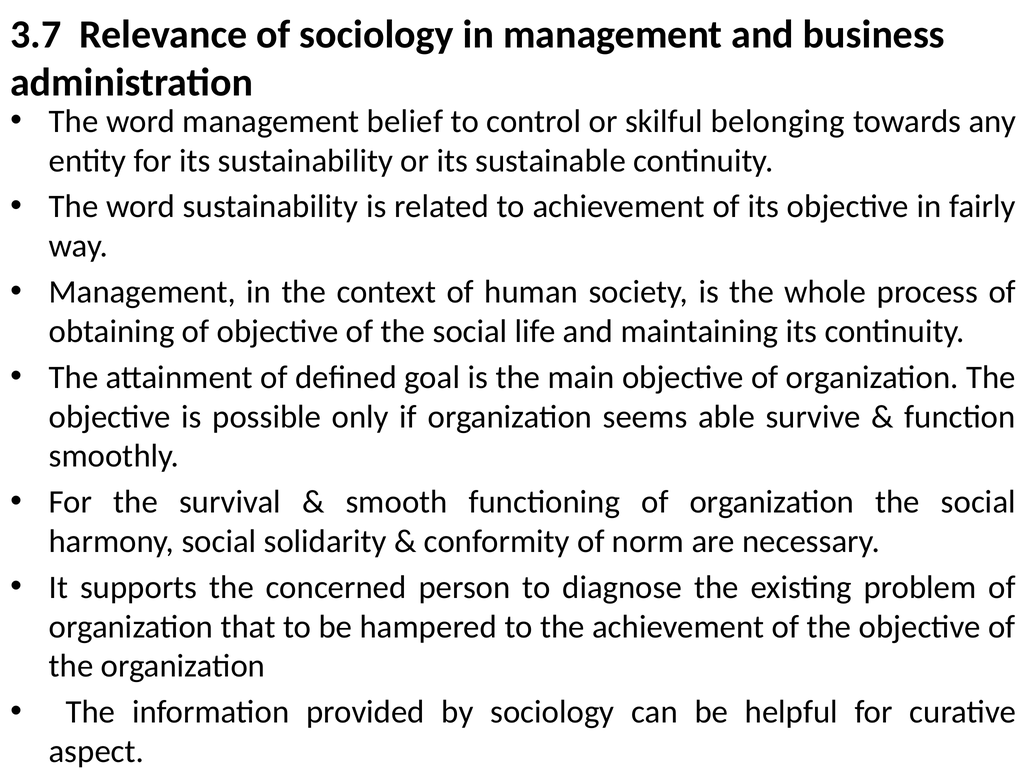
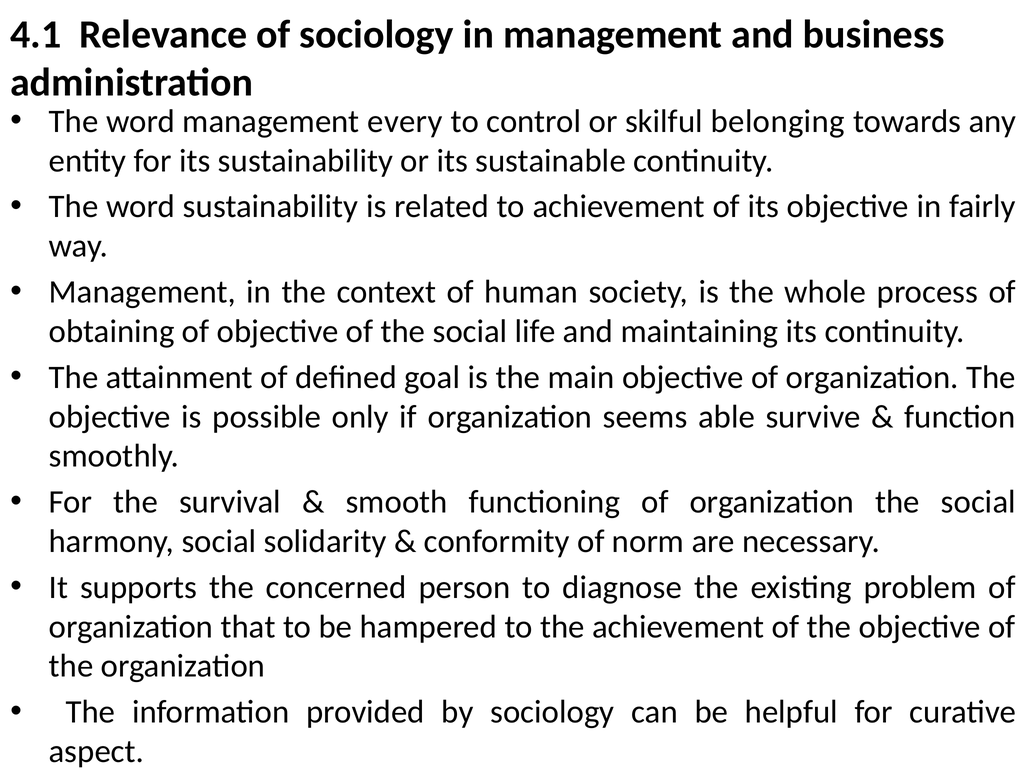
3.7: 3.7 -> 4.1
belief: belief -> every
